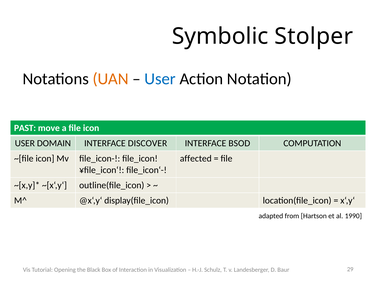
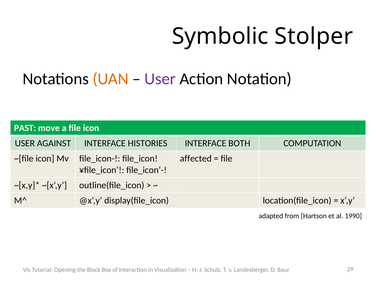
User at (160, 79) colour: blue -> purple
DOMAIN: DOMAIN -> AGAINST
DISCOVER: DISCOVER -> HISTORIES
BSOD: BSOD -> BOTH
